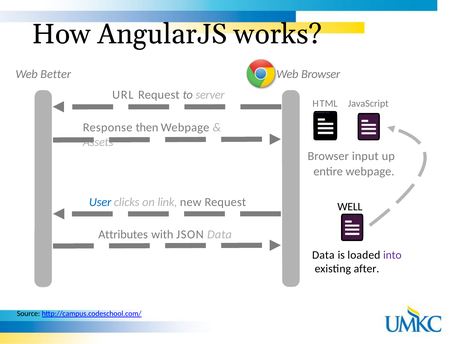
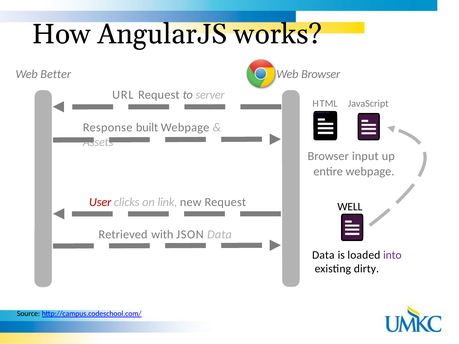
then: then -> built
User colour: blue -> red
Attributes: Attributes -> Retrieved
after: after -> dirty
